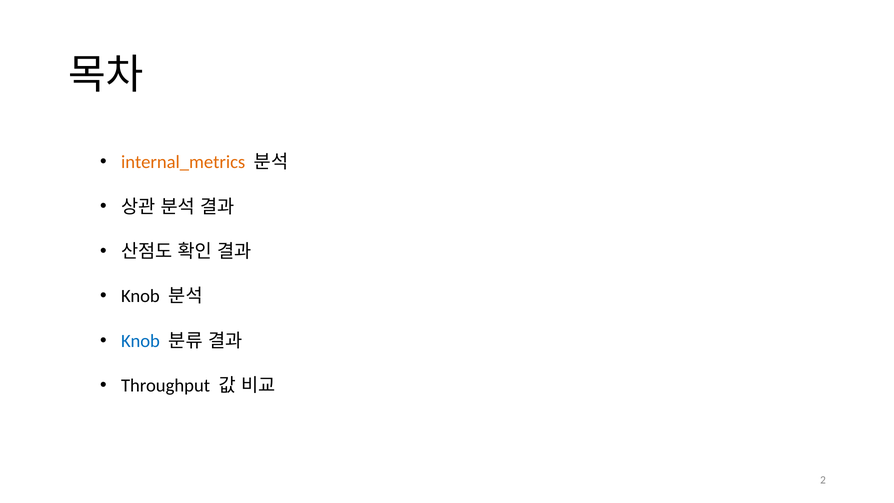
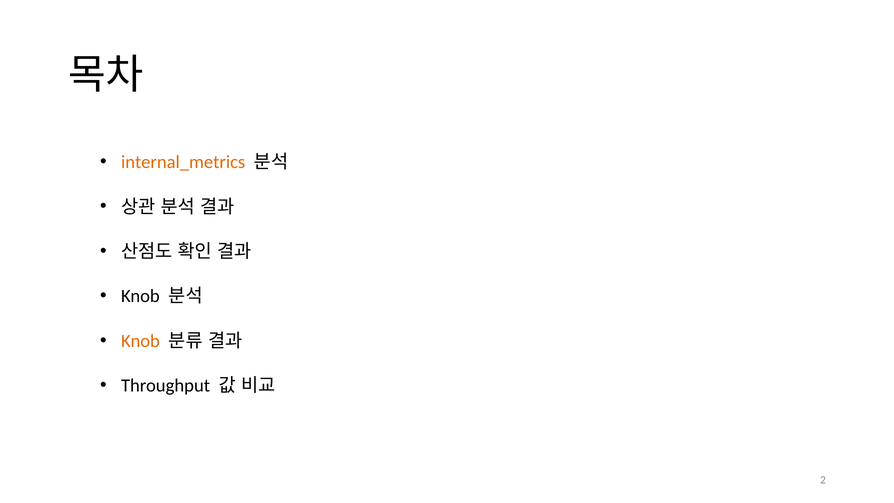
Knob at (140, 341) colour: blue -> orange
